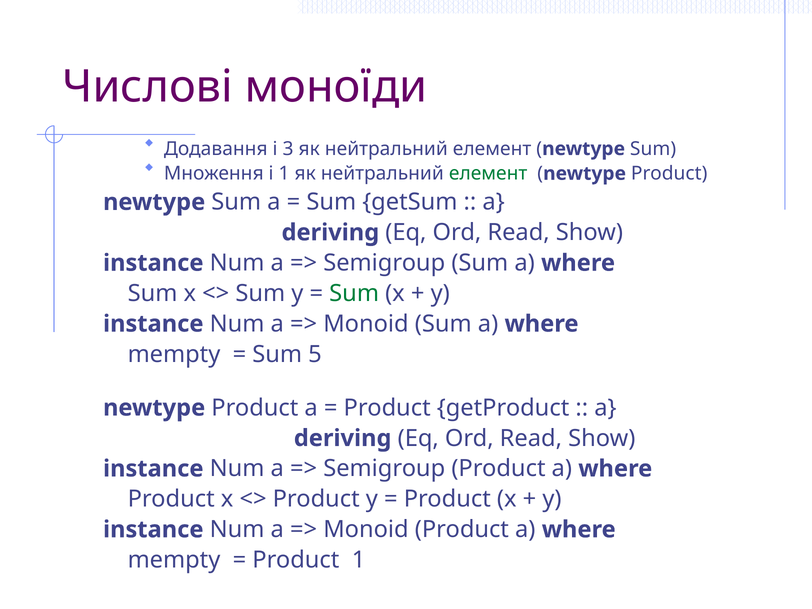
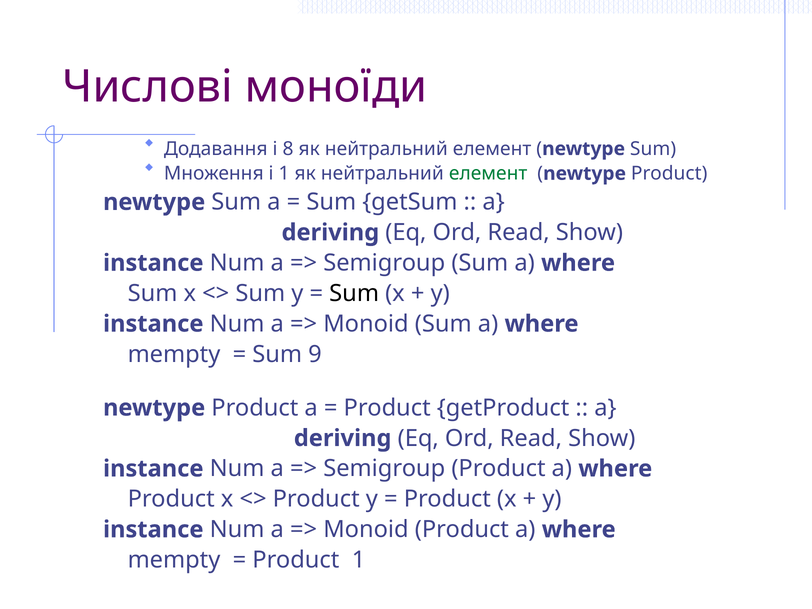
3: 3 -> 8
Sum at (354, 293) colour: green -> black
5: 5 -> 9
